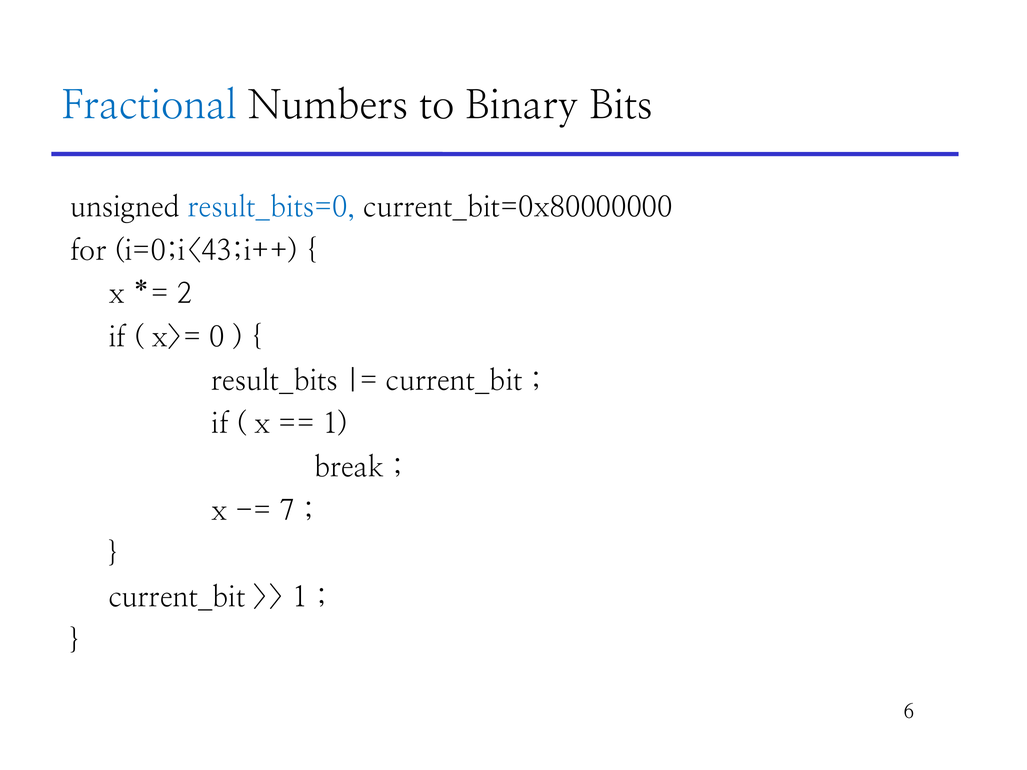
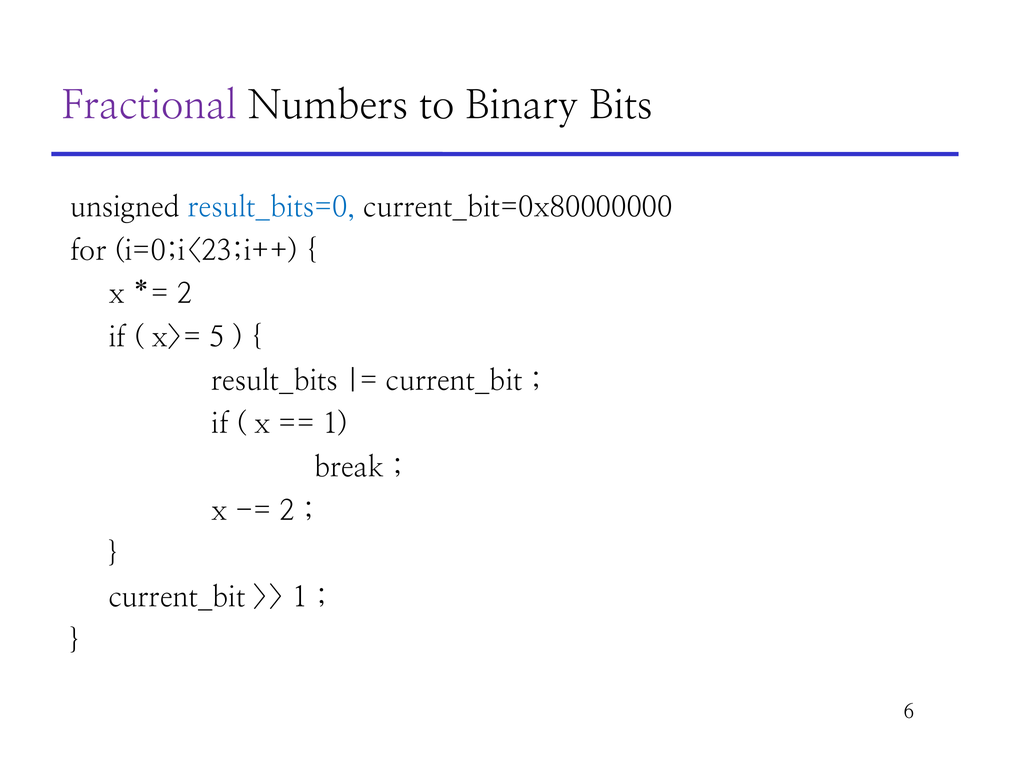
Fractional colour: blue -> purple
i=0;i<43;i++: i=0;i<43;i++ -> i=0;i<23;i++
0: 0 -> 5
7 at (287, 511): 7 -> 2
